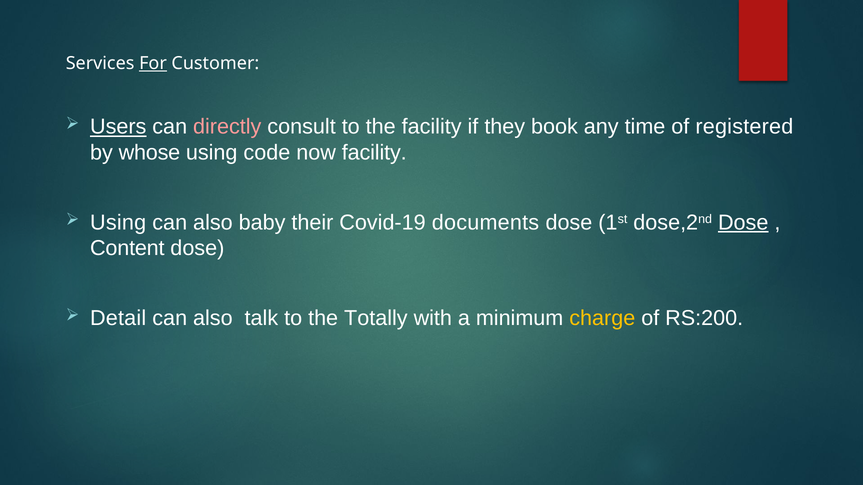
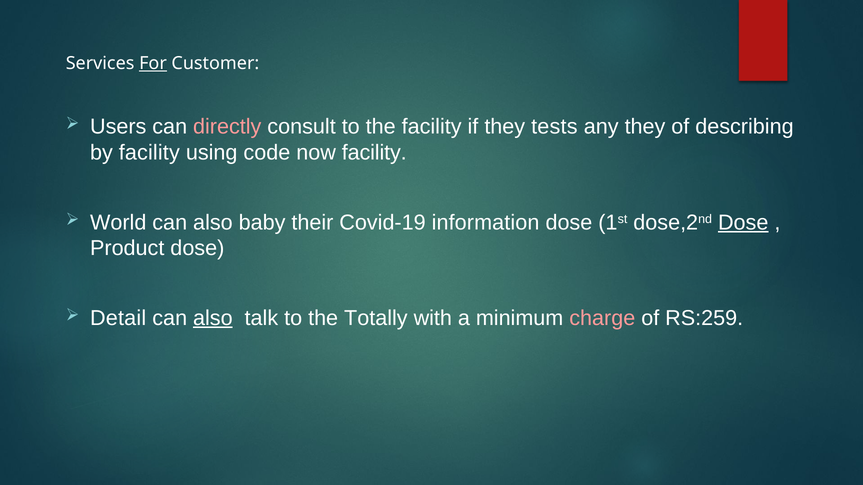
Users underline: present -> none
book: book -> tests
any time: time -> they
registered: registered -> describing
by whose: whose -> facility
Using at (118, 223): Using -> World
documents: documents -> information
Content: Content -> Product
also at (213, 318) underline: none -> present
charge colour: yellow -> pink
RS:200: RS:200 -> RS:259
